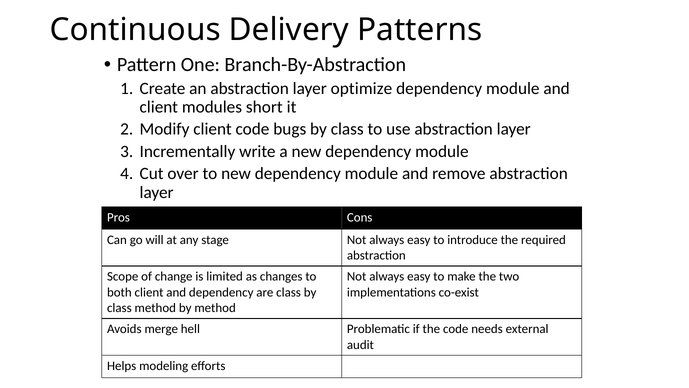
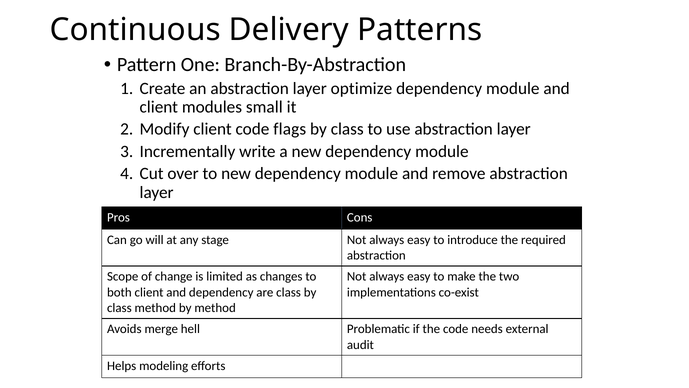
short: short -> small
bugs: bugs -> flags
